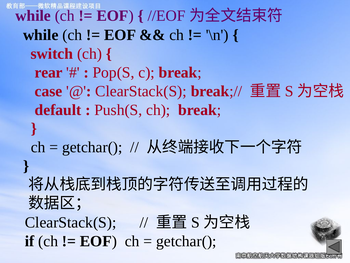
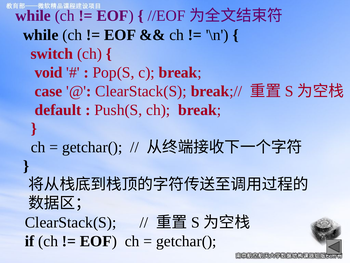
rear: rear -> void
